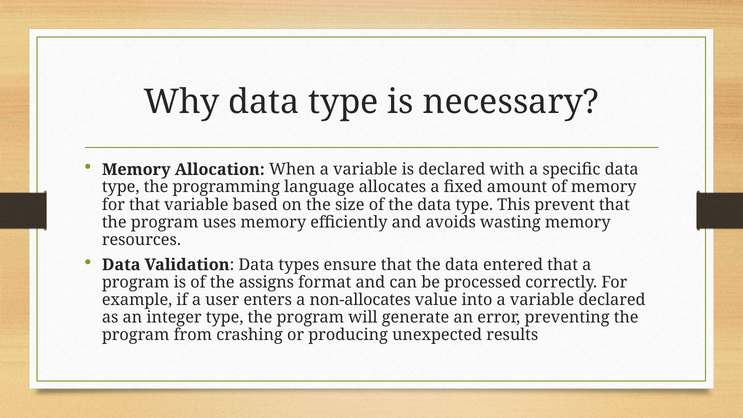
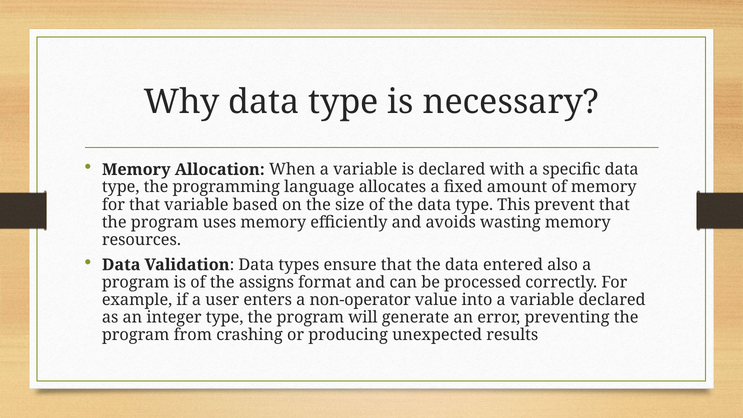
entered that: that -> also
non-allocates: non-allocates -> non-operator
